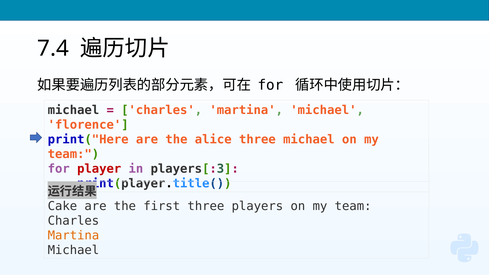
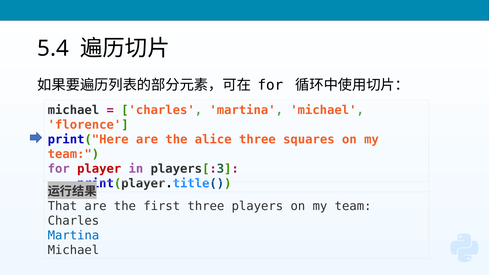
7.4: 7.4 -> 5.4
three michael: michael -> squares
Cake: Cake -> That
Martina at (73, 236) colour: orange -> blue
